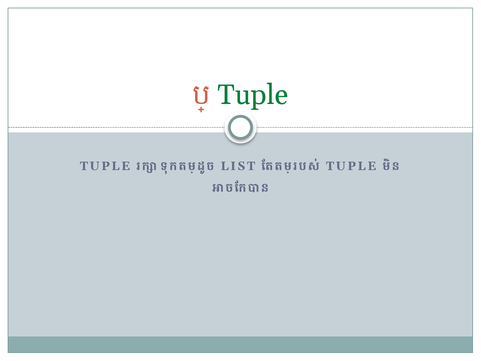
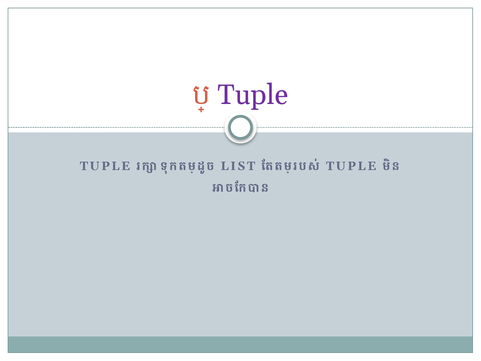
Tuple at (253, 95) colour: green -> purple
